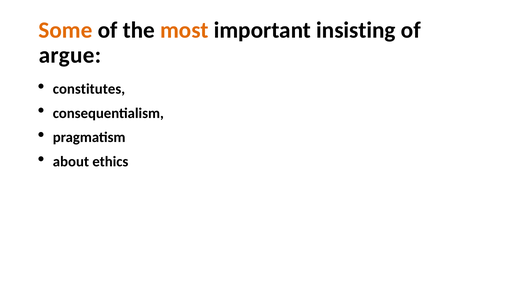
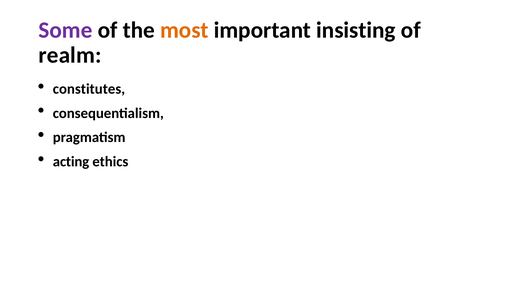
Some colour: orange -> purple
argue: argue -> realm
about: about -> acting
